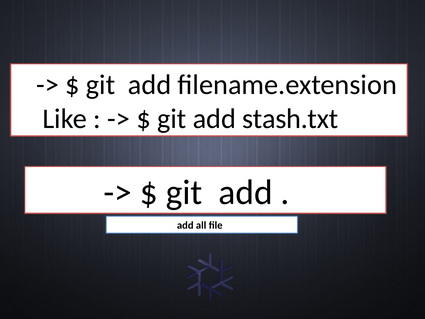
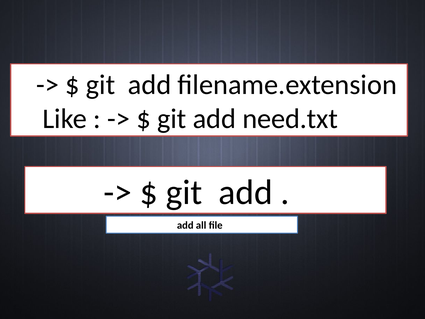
stash.txt: stash.txt -> need.txt
